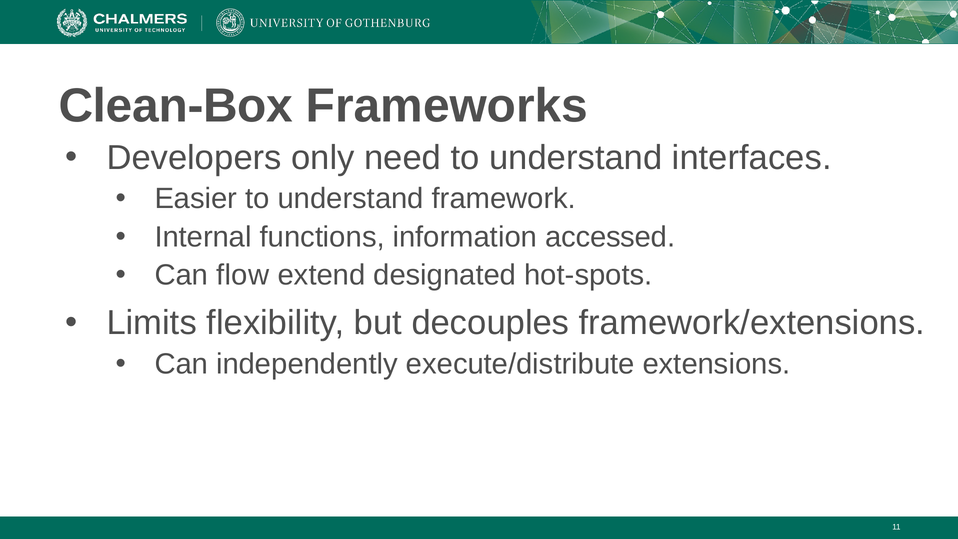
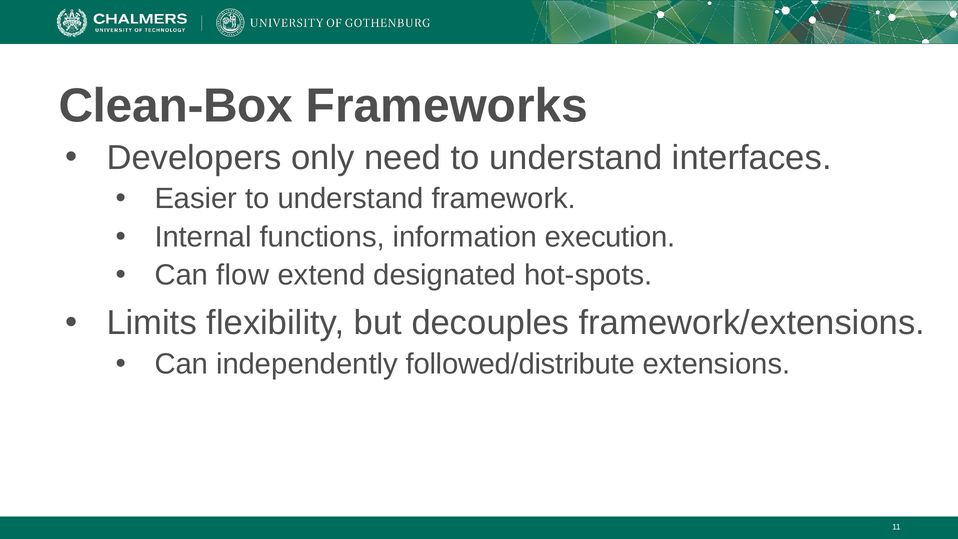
accessed: accessed -> execution
execute/distribute: execute/distribute -> followed/distribute
